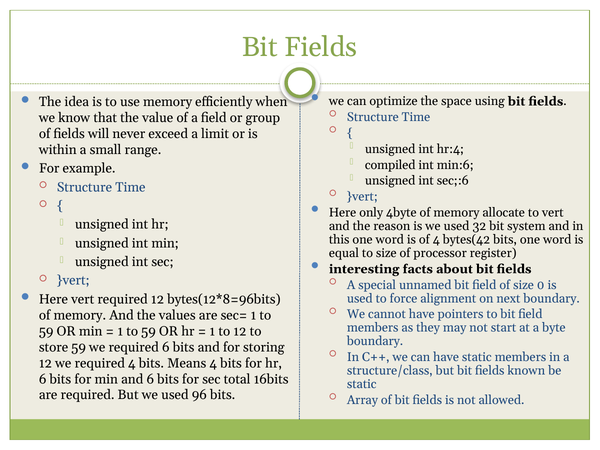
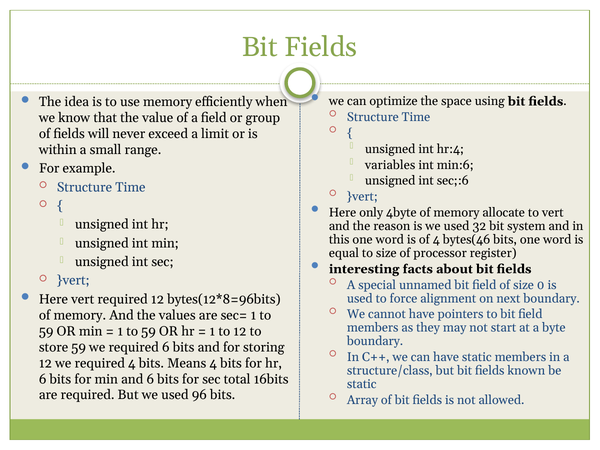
compiled: compiled -> variables
bytes(42: bytes(42 -> bytes(46
